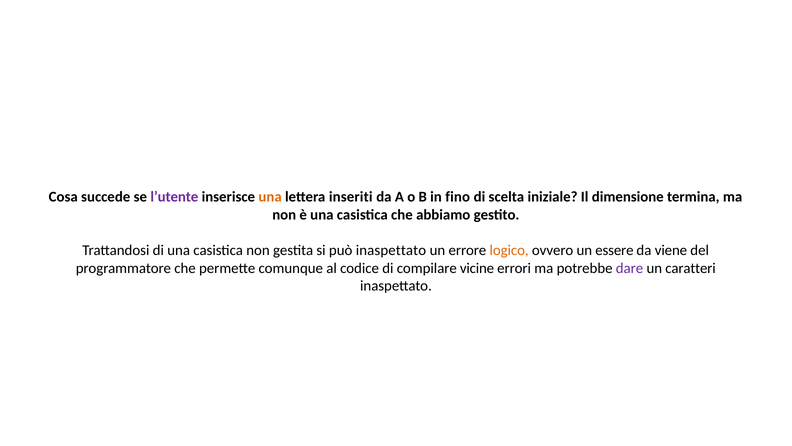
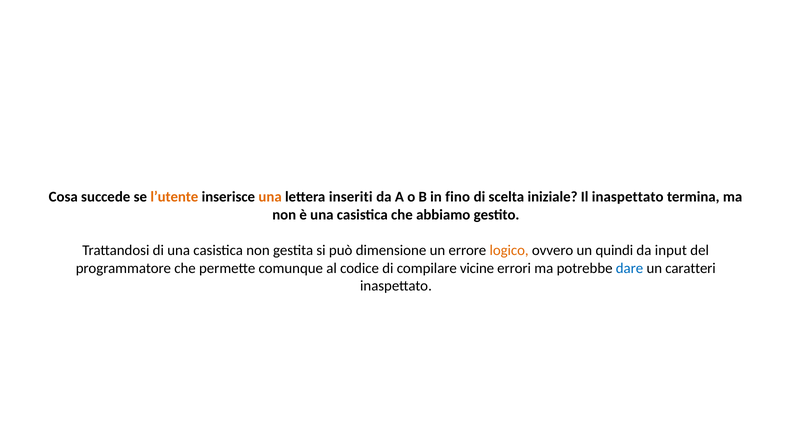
l’utente colour: purple -> orange
Il dimensione: dimensione -> inaspettato
può inaspettato: inaspettato -> dimensione
essere: essere -> quindi
viene: viene -> input
dare colour: purple -> blue
